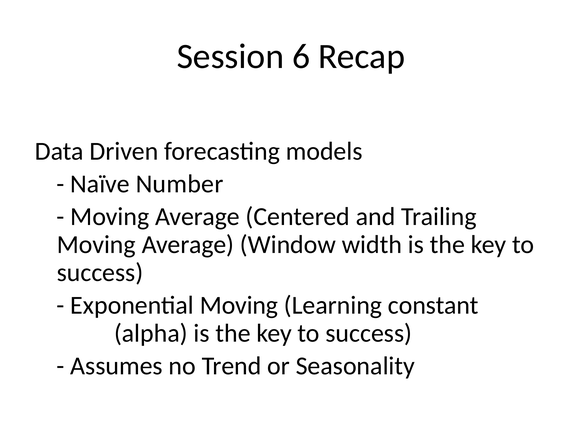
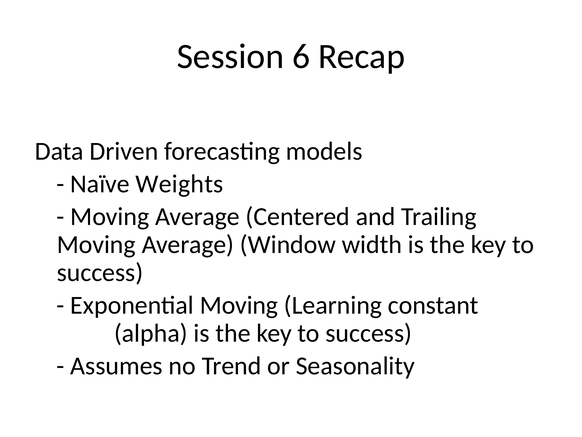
Number: Number -> Weights
